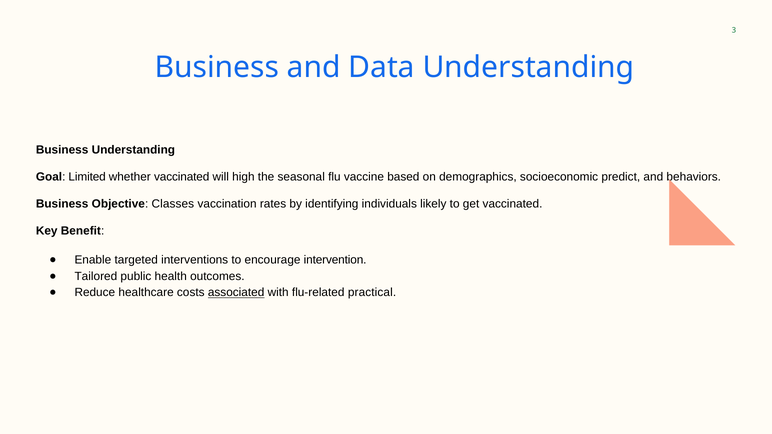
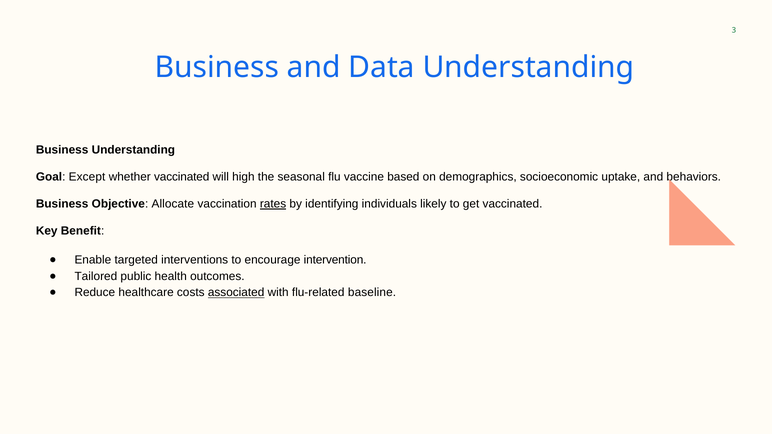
Limited: Limited -> Except
predict: predict -> uptake
Classes: Classes -> Allocate
rates underline: none -> present
practical: practical -> baseline
